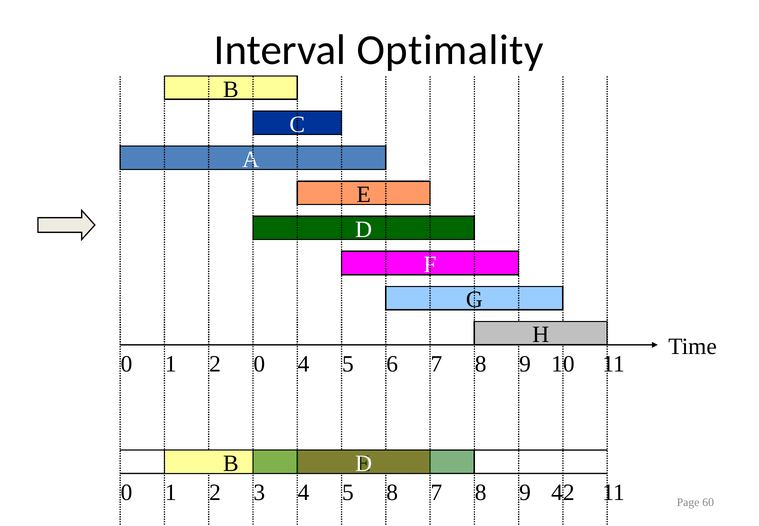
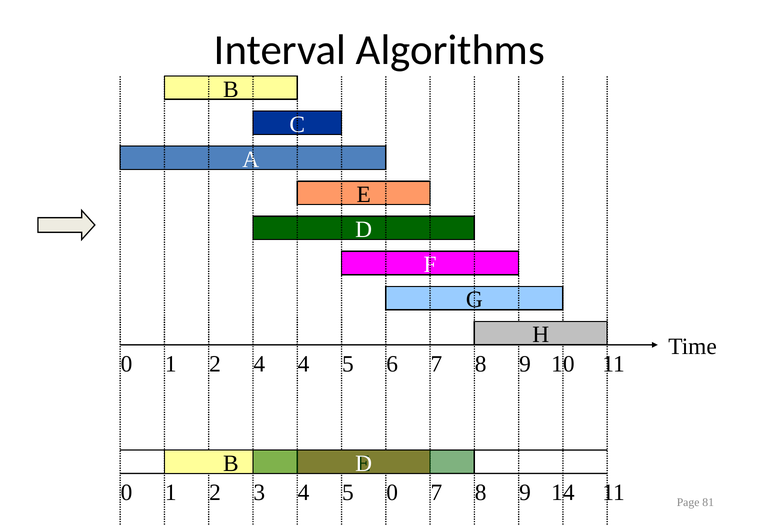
Optimality: Optimality -> Algorithms
2 0: 0 -> 4
5 8: 8 -> 0
42: 42 -> 14
60: 60 -> 81
